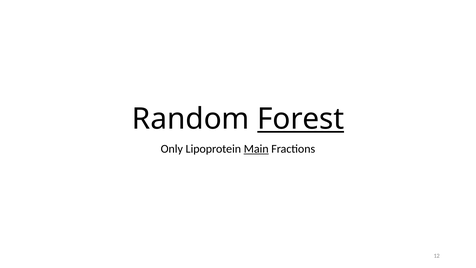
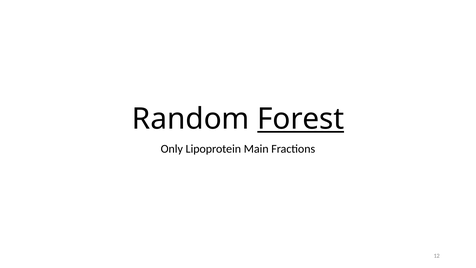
Main underline: present -> none
